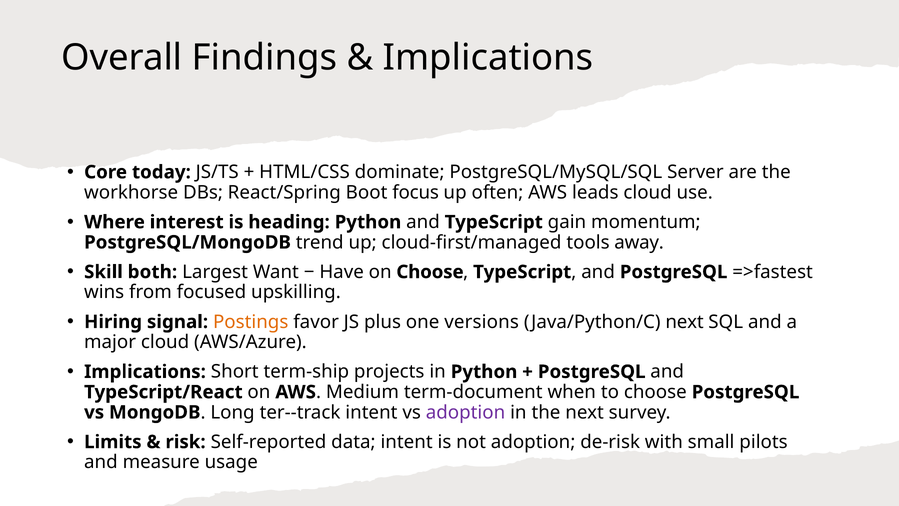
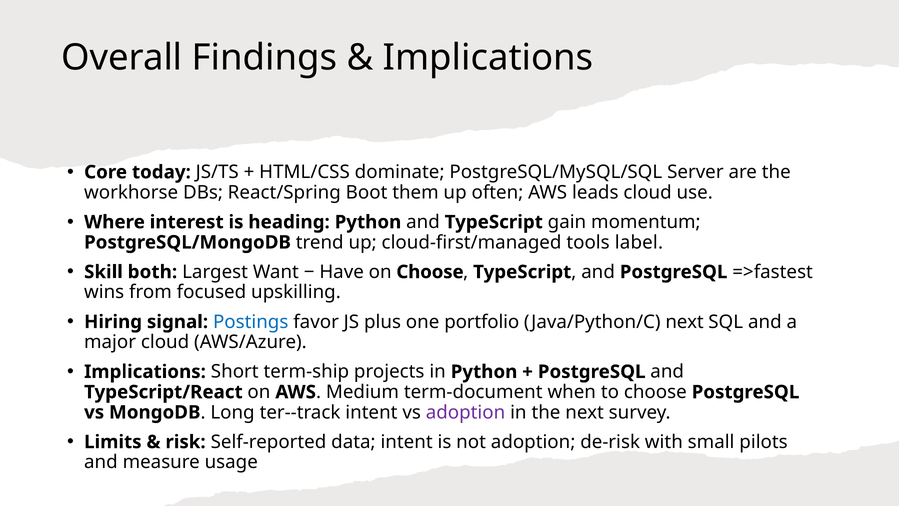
focus: focus -> them
away: away -> label
Postings colour: orange -> blue
versions: versions -> portfolio
